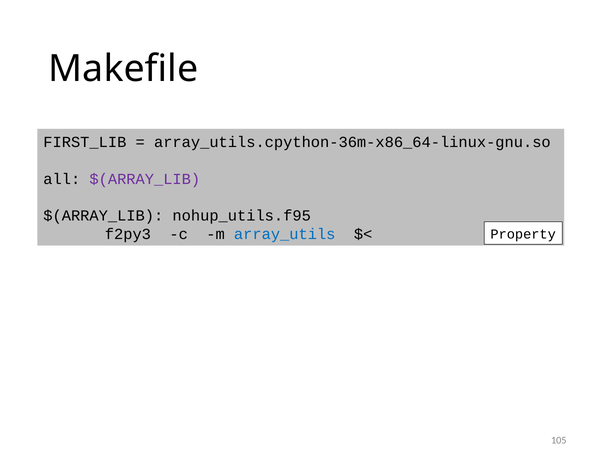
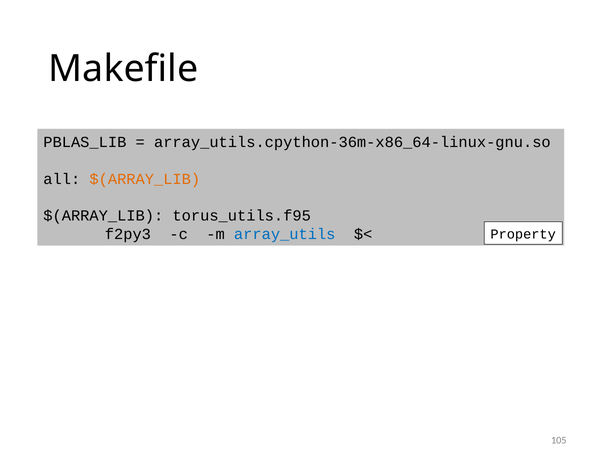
FIRST_LIB: FIRST_LIB -> PBLAS_LIB
$(ARRAY_LIB at (145, 179) colour: purple -> orange
nohup_utils.f95: nohup_utils.f95 -> torus_utils.f95
